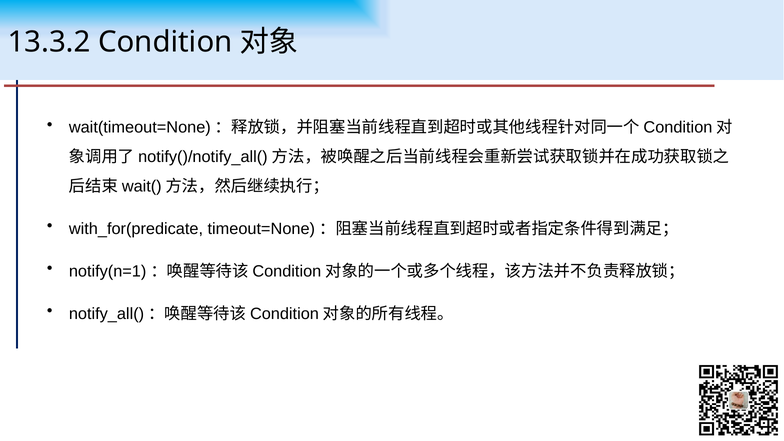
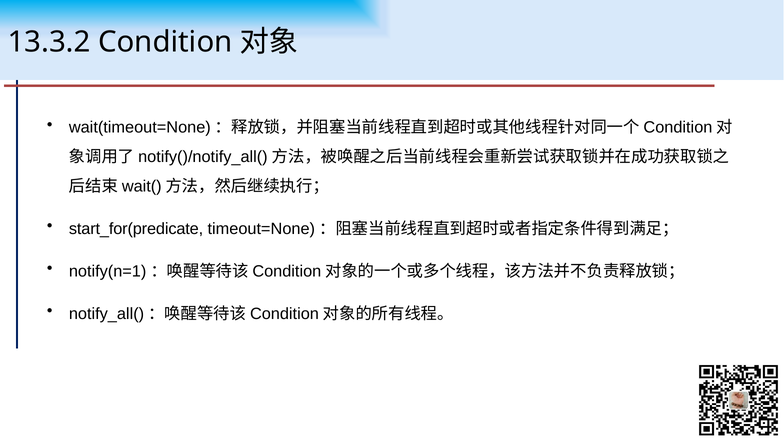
with_for(predicate: with_for(predicate -> start_for(predicate
